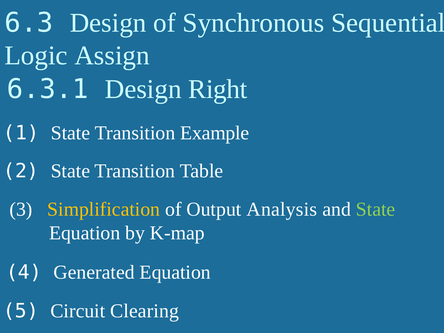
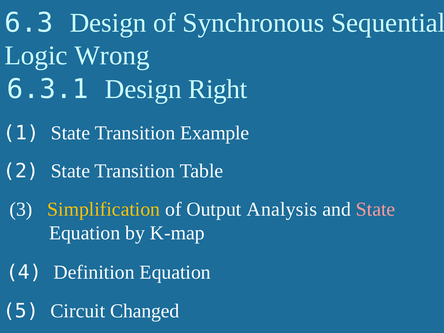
Assign: Assign -> Wrong
State at (376, 209) colour: light green -> pink
Generated: Generated -> Definition
Clearing: Clearing -> Changed
